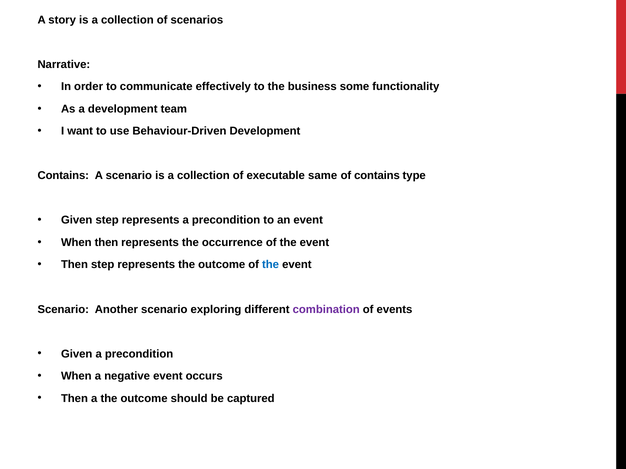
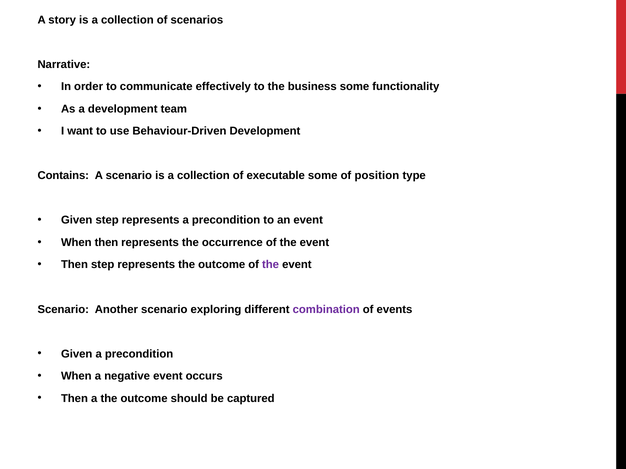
executable same: same -> some
of contains: contains -> position
the at (271, 265) colour: blue -> purple
